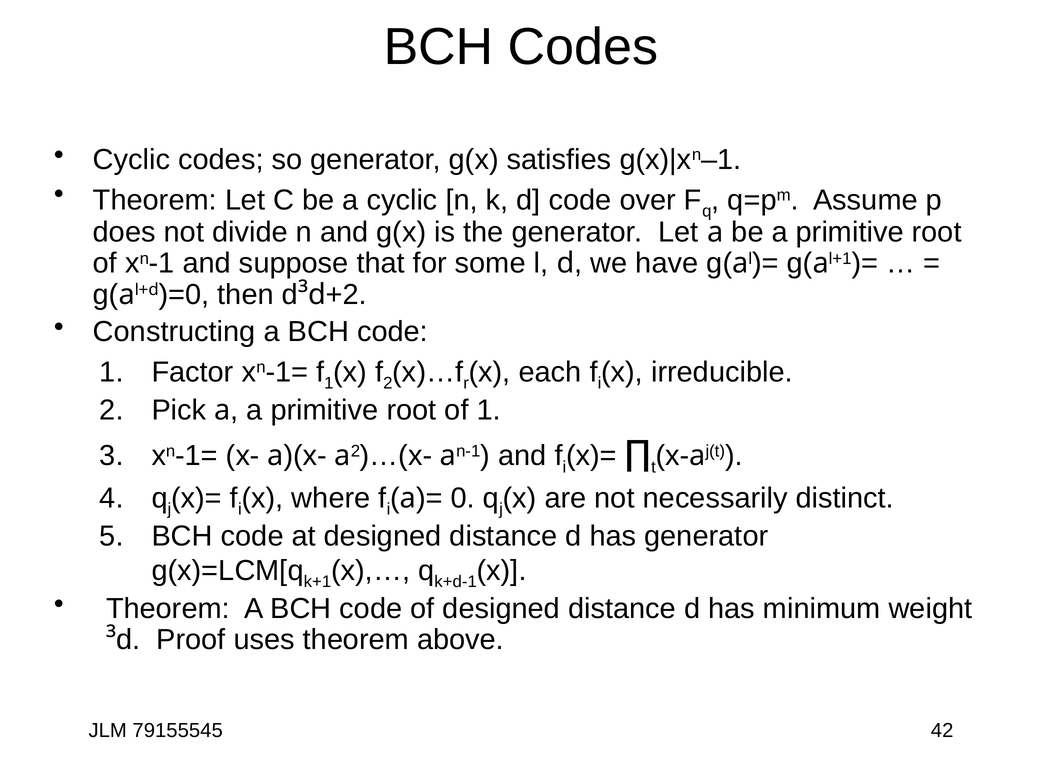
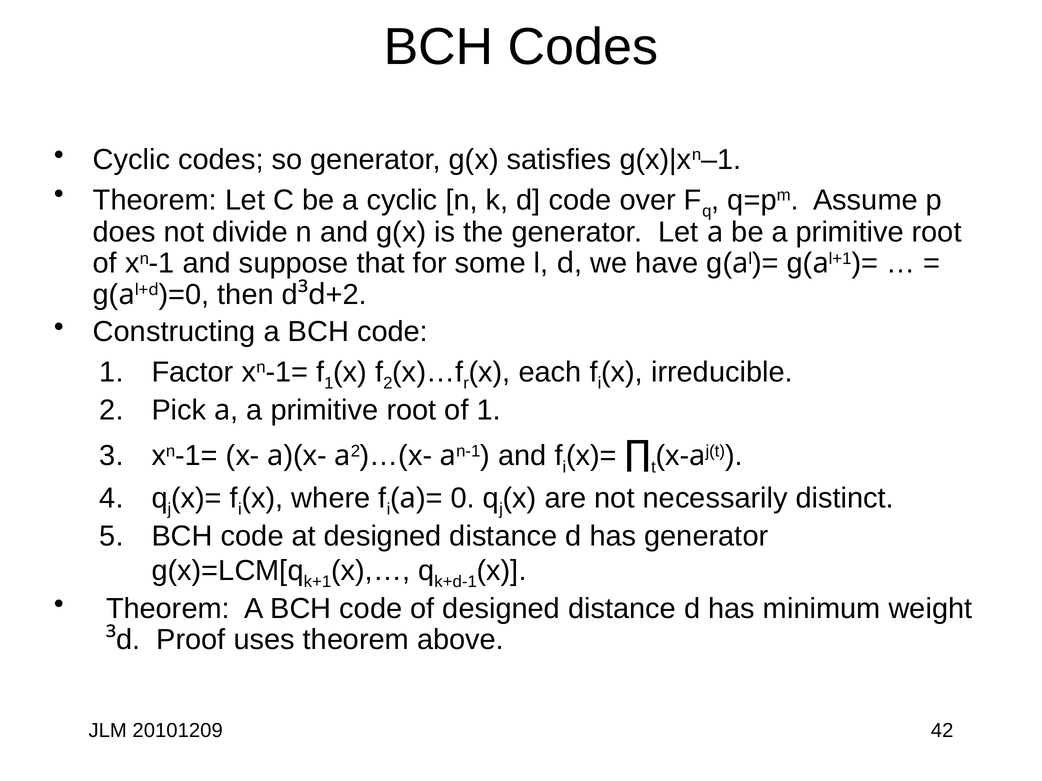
79155545: 79155545 -> 20101209
